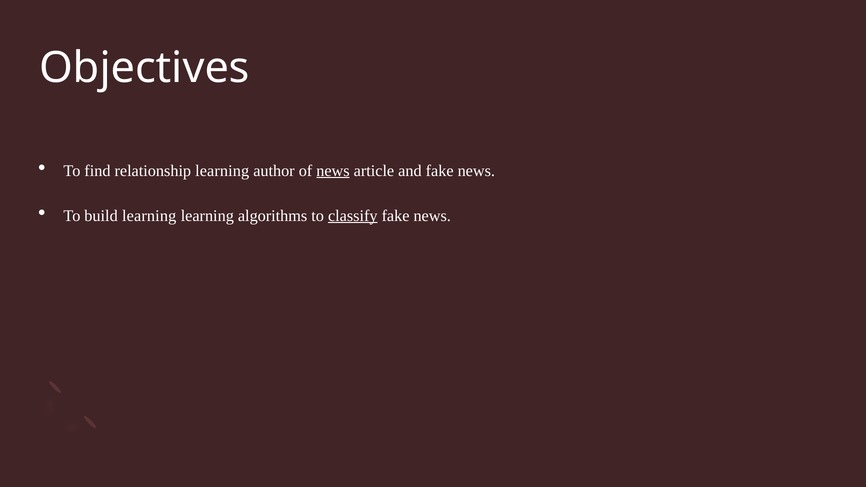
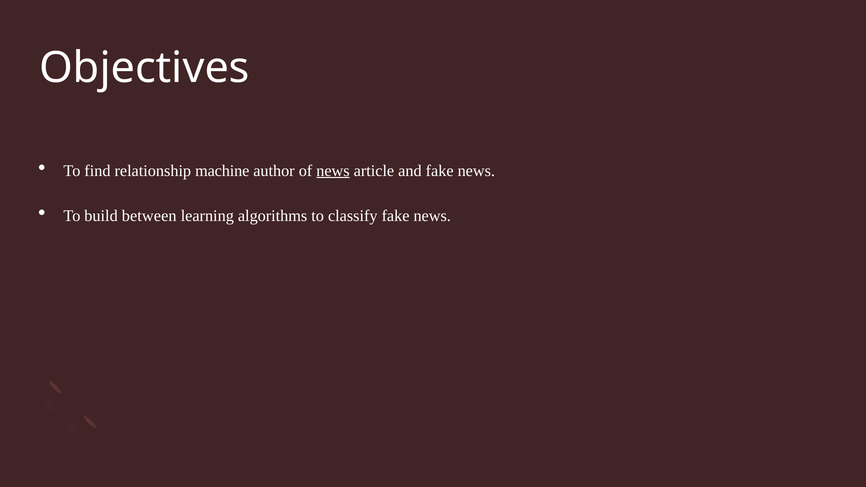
relationship learning: learning -> machine
build learning: learning -> between
classify underline: present -> none
